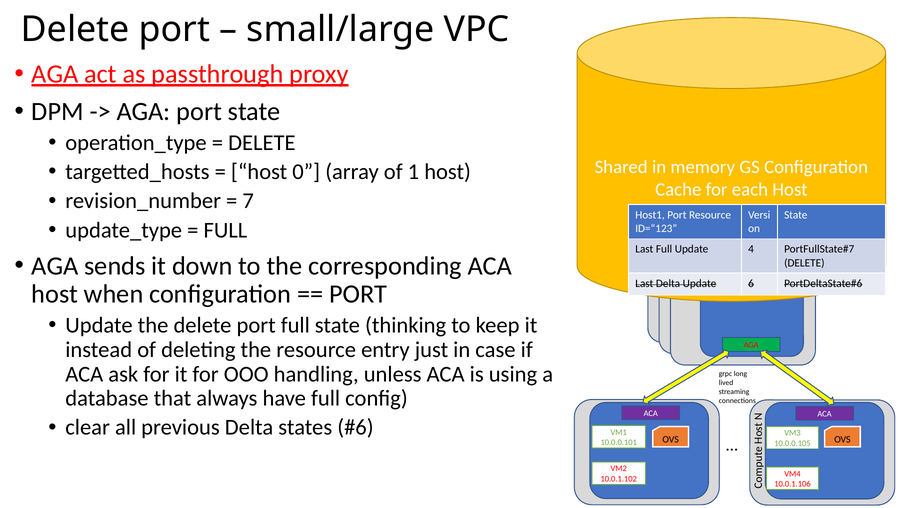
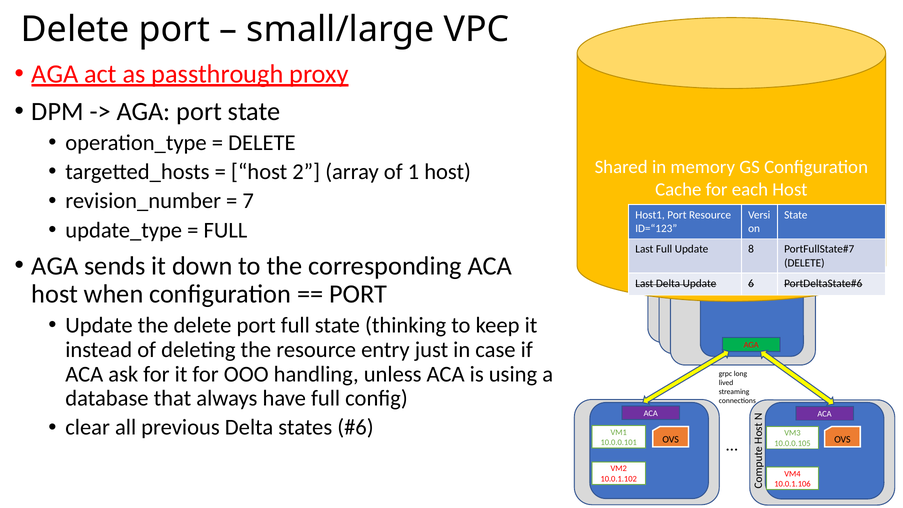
0: 0 -> 2
4: 4 -> 8
